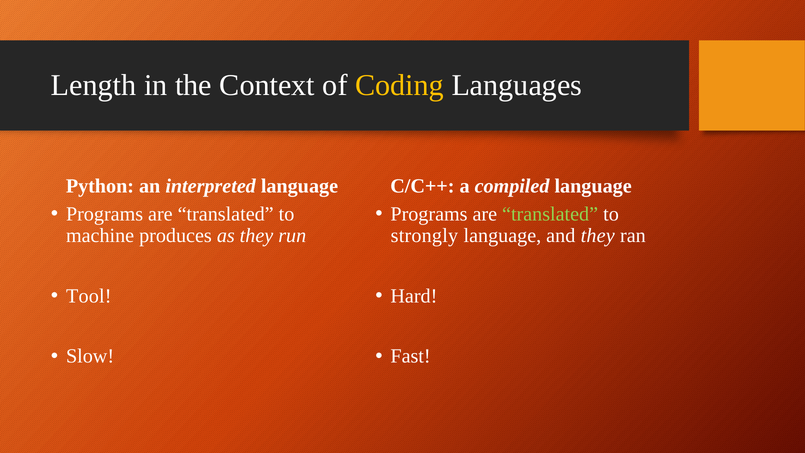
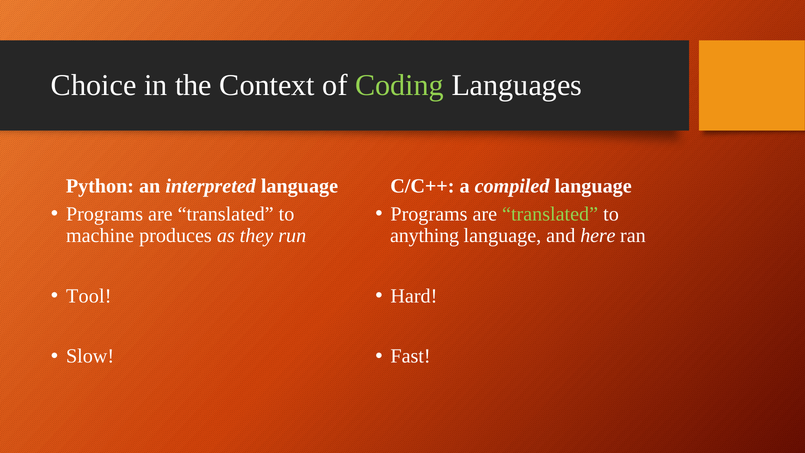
Length: Length -> Choice
Coding colour: yellow -> light green
strongly: strongly -> anything
and they: they -> here
